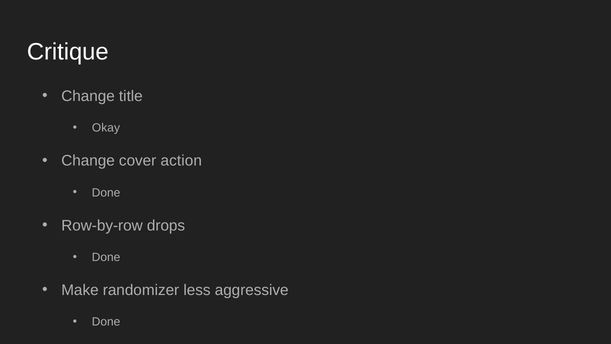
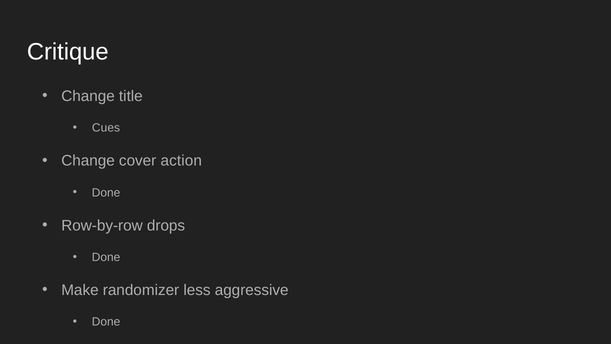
Okay: Okay -> Cues
